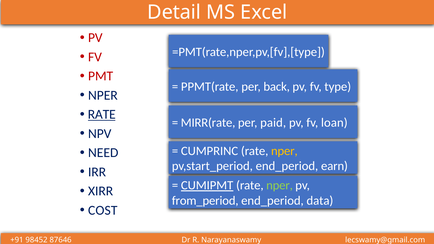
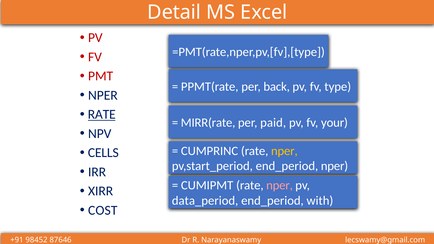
loan: loan -> your
NEED: NEED -> CELLS
end_period earn: earn -> nper
CUMIPMT underline: present -> none
nper at (280, 186) colour: light green -> pink
from_period: from_period -> data_period
data: data -> with
